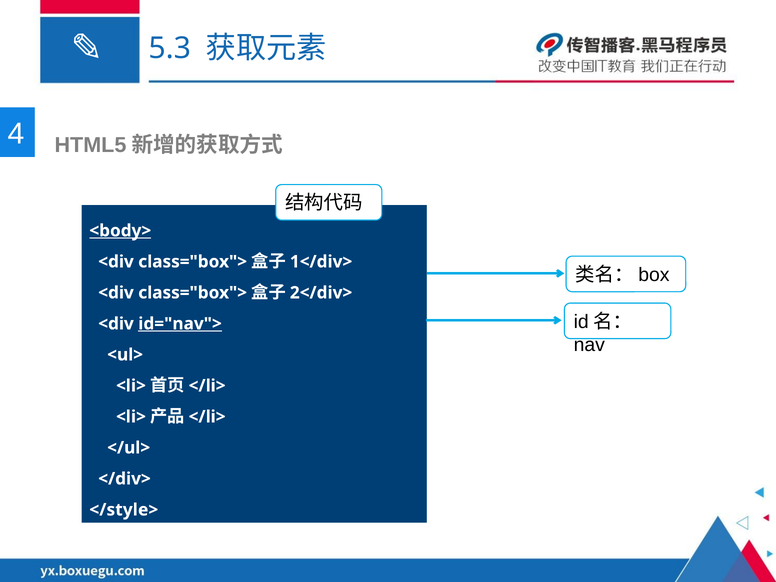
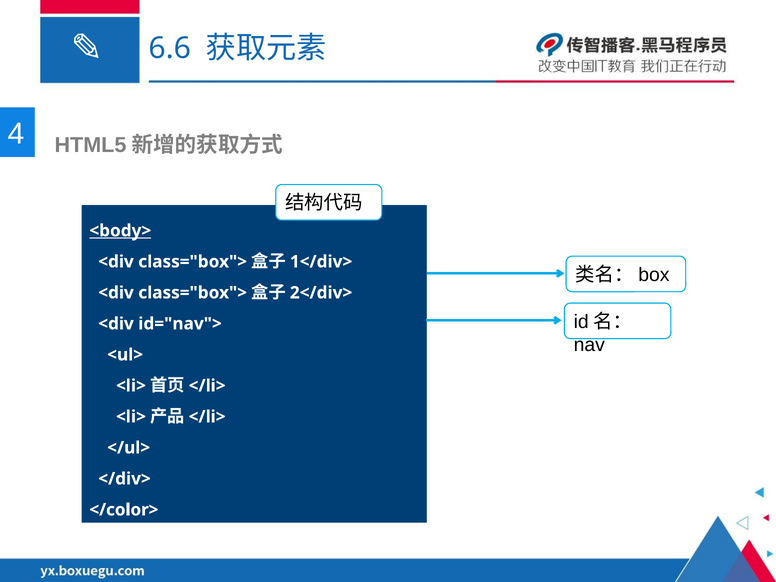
5.3: 5.3 -> 6.6
id="nav"> underline: present -> none
</style>: </style> -> </color>
